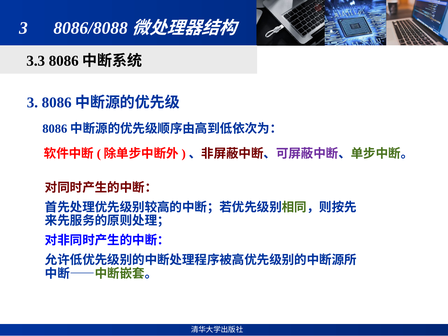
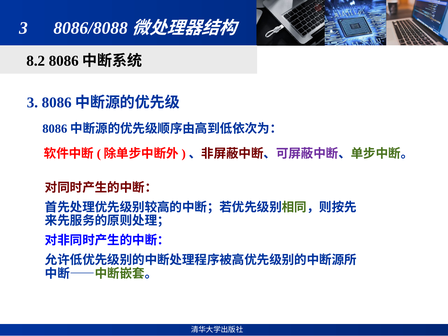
3.3: 3.3 -> 8.2
